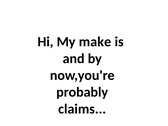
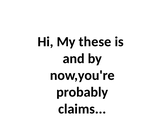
make: make -> these
